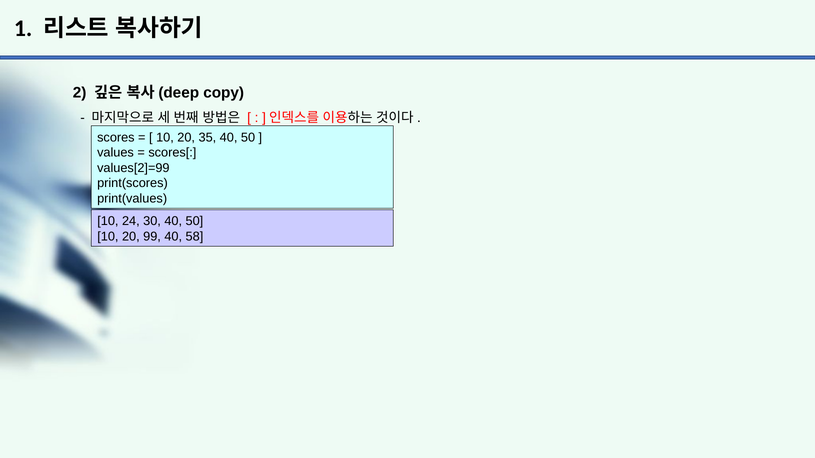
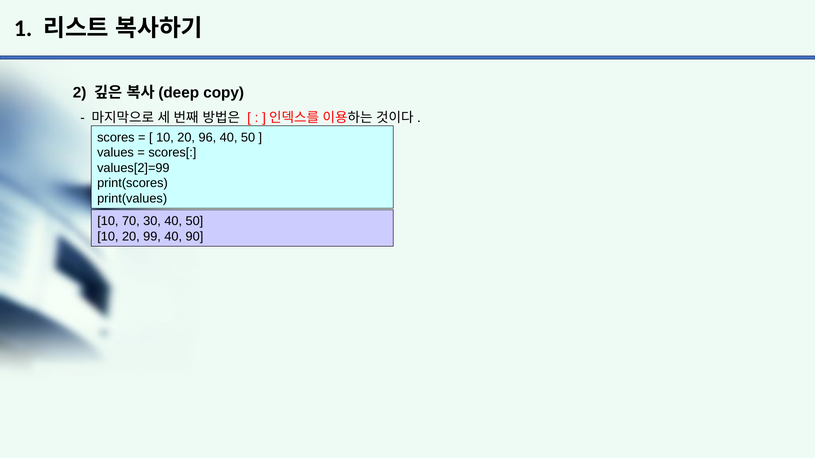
35: 35 -> 96
24: 24 -> 70
58: 58 -> 90
